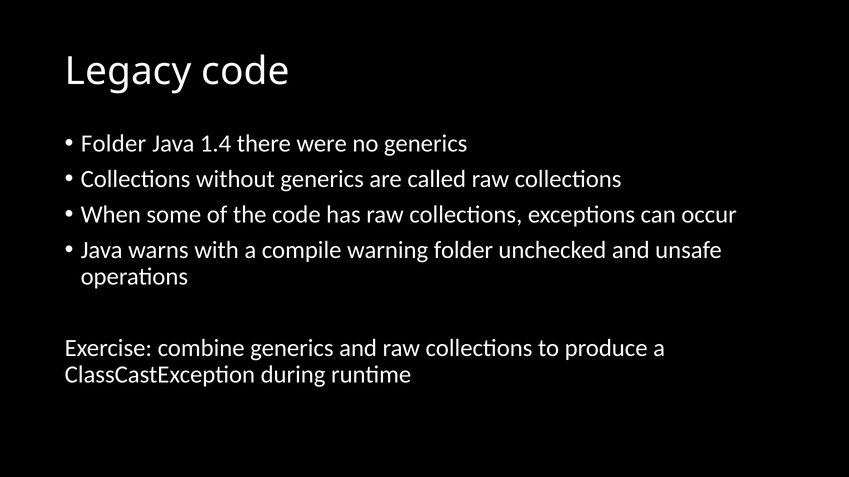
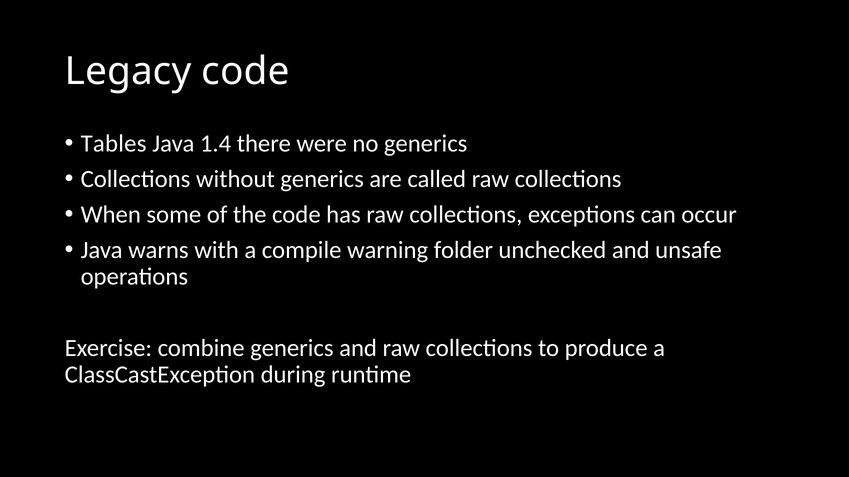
Folder at (114, 144): Folder -> Tables
